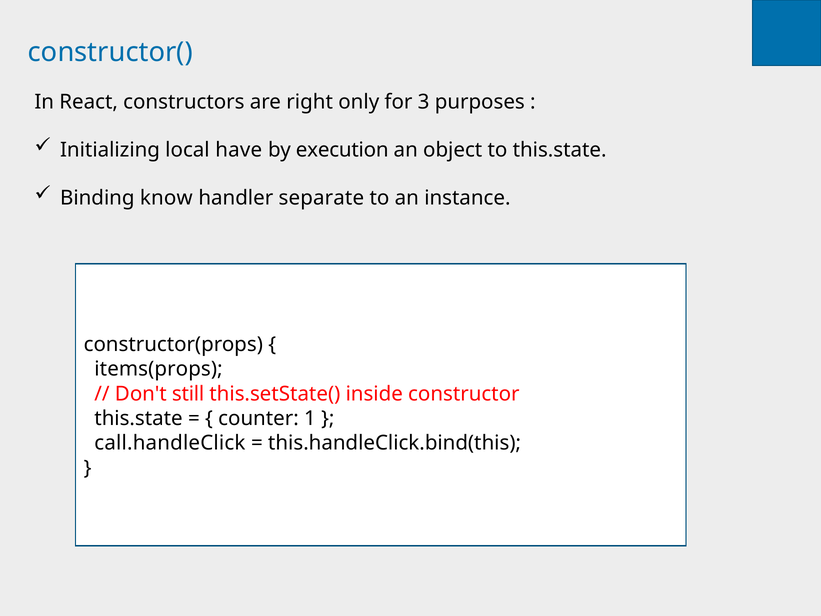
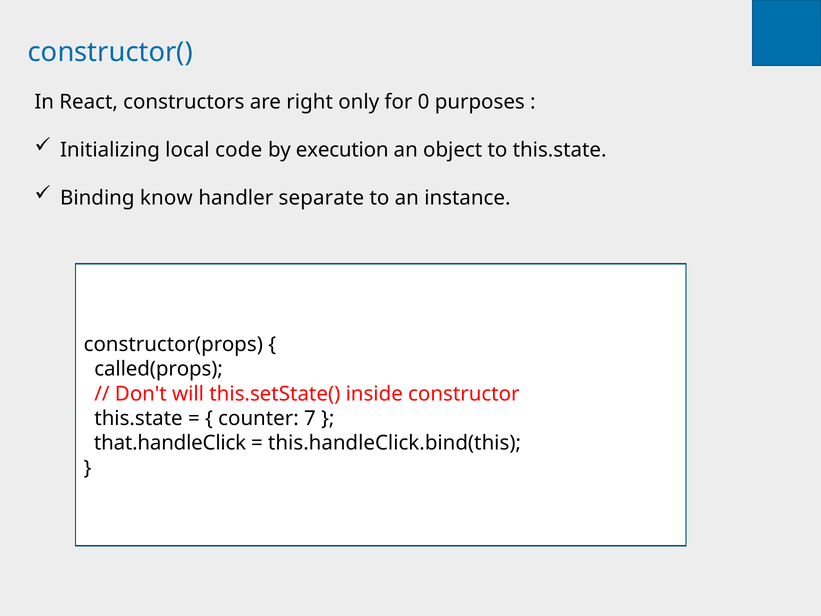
3: 3 -> 0
have: have -> code
items(props: items(props -> called(props
still: still -> will
1: 1 -> 7
call.handleClick: call.handleClick -> that.handleClick
